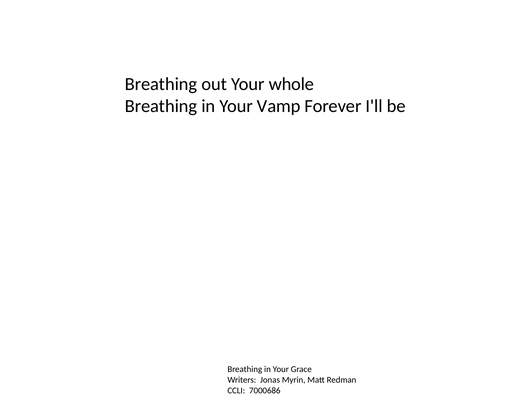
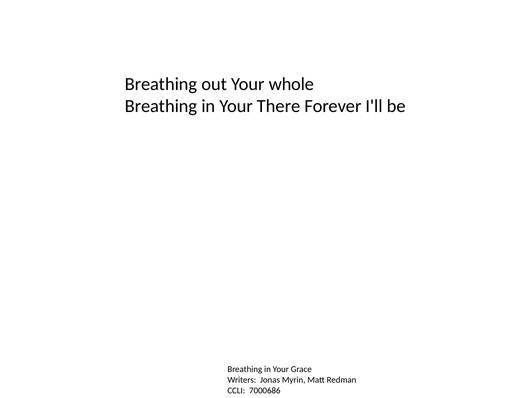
Vamp: Vamp -> There
